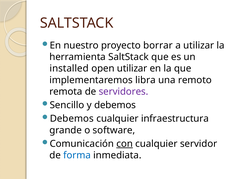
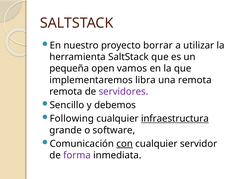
installed: installed -> pequeña
open utilizar: utilizar -> vamos
una remoto: remoto -> remota
Debemos at (72, 119): Debemos -> Following
infraestructura underline: none -> present
forma colour: blue -> purple
